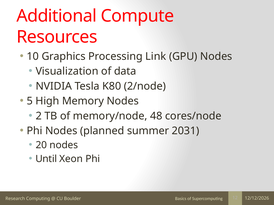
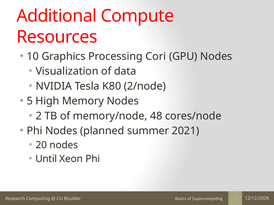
Link: Link -> Cori
2031: 2031 -> 2021
